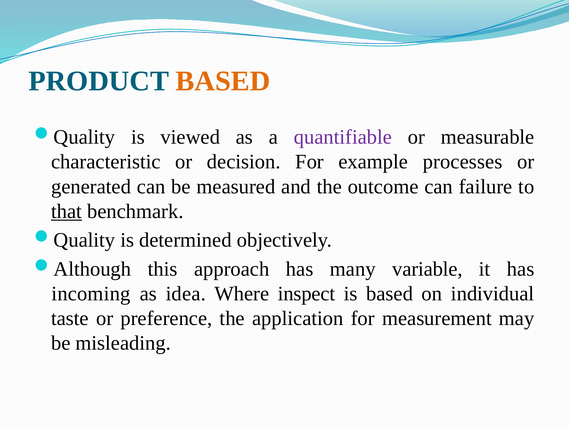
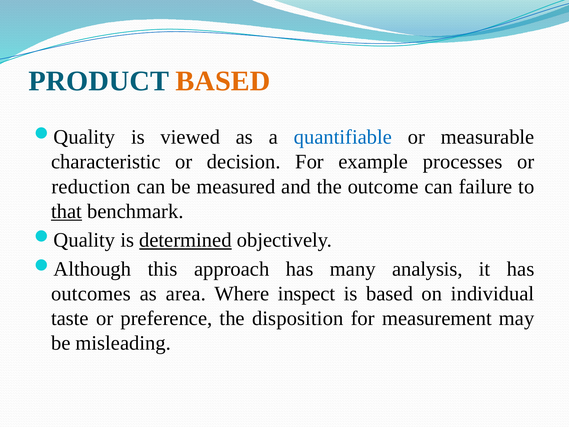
quantifiable colour: purple -> blue
generated: generated -> reduction
determined underline: none -> present
variable: variable -> analysis
incoming: incoming -> outcomes
idea: idea -> area
application: application -> disposition
